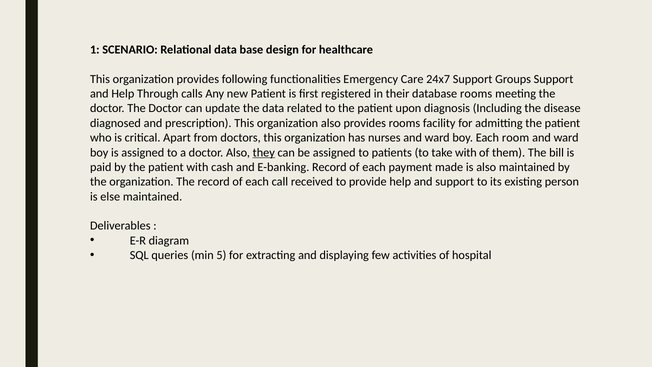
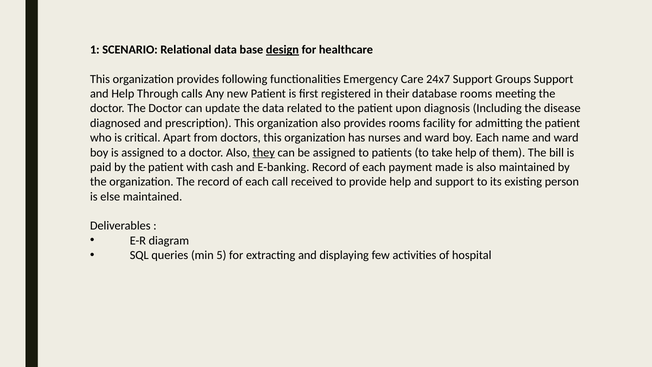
design underline: none -> present
room: room -> name
take with: with -> help
